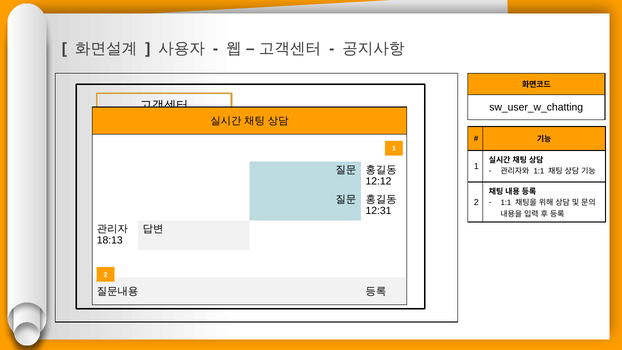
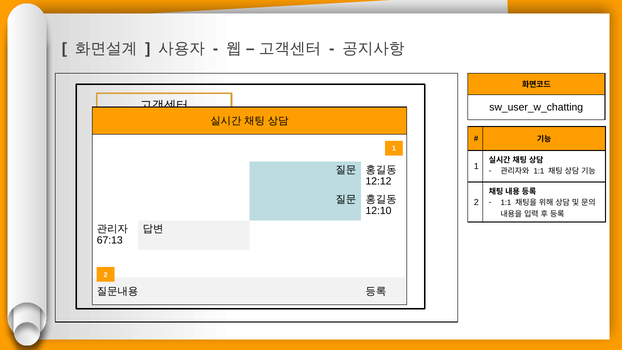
12:31: 12:31 -> 12:10
18:13: 18:13 -> 67:13
